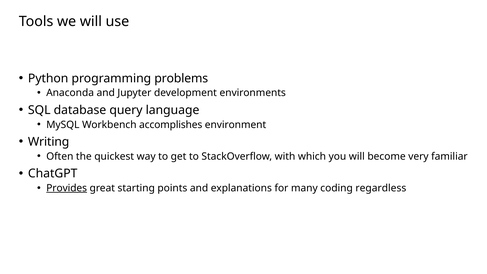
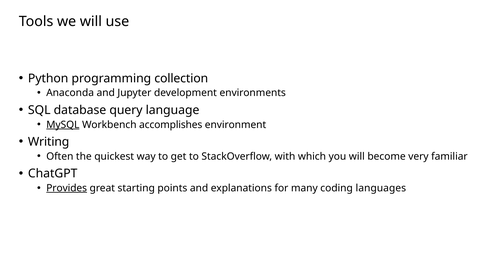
problems: problems -> collection
MySQL underline: none -> present
regardless: regardless -> languages
